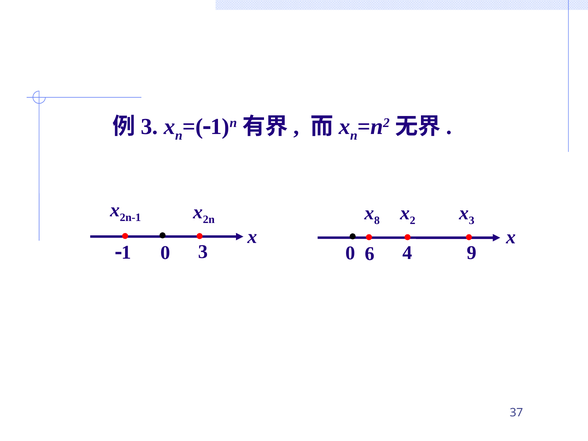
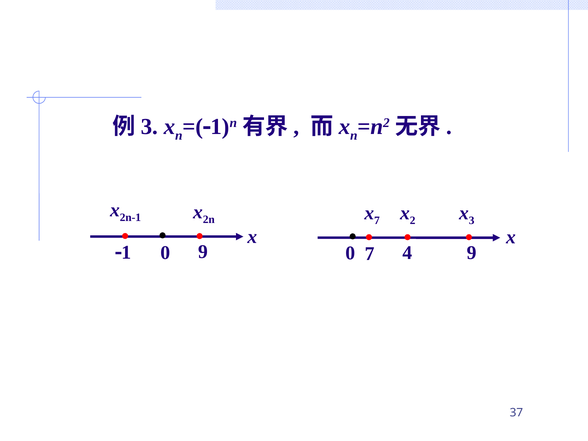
x 8: 8 -> 7
0 6: 6 -> 7
1 3: 3 -> 9
